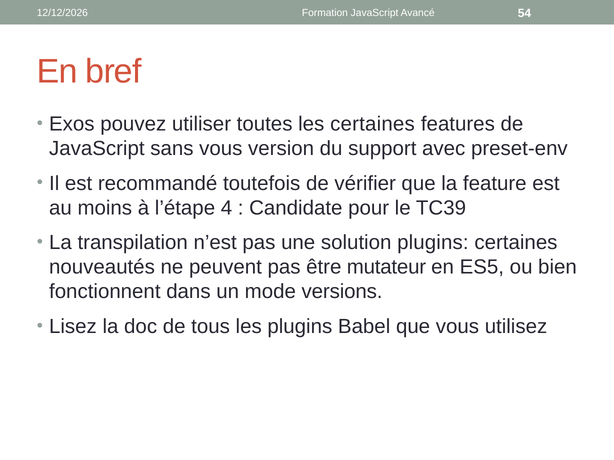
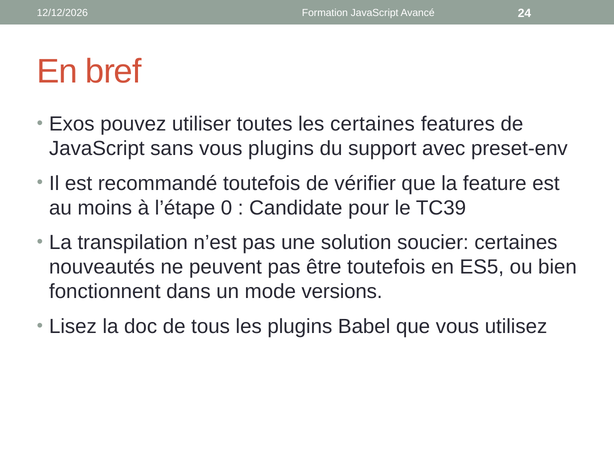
54: 54 -> 24
vous version: version -> plugins
4: 4 -> 0
solution plugins: plugins -> soucier
être mutateur: mutateur -> toutefois
